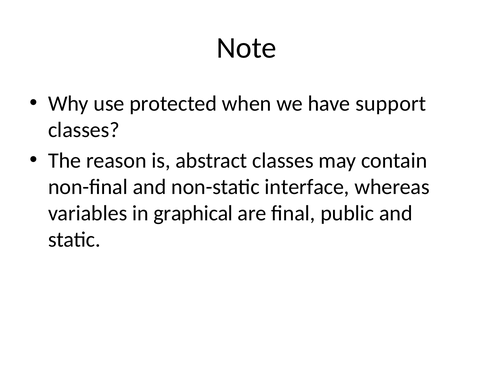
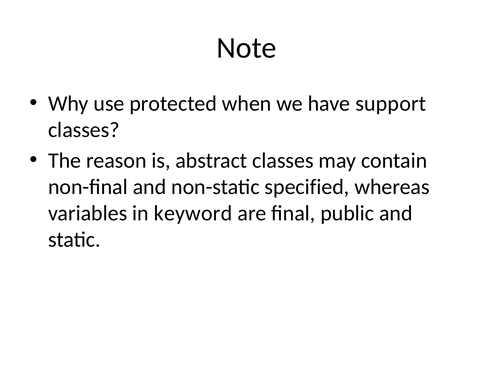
interface: interface -> specified
graphical: graphical -> keyword
